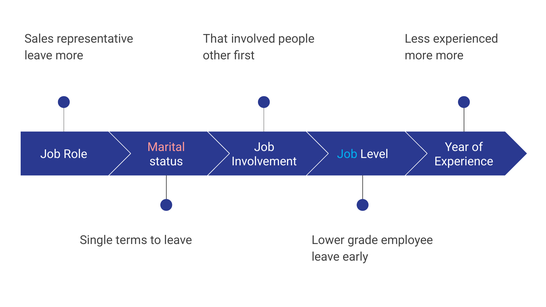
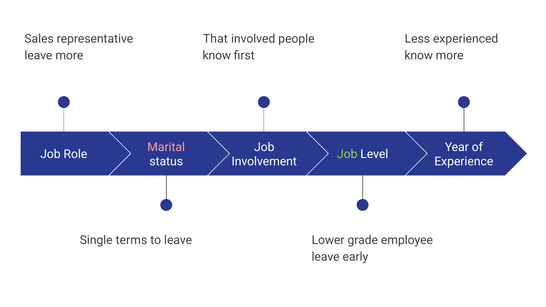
other at (217, 56): other -> know
more at (419, 56): more -> know
Job at (347, 154) colour: light blue -> light green
